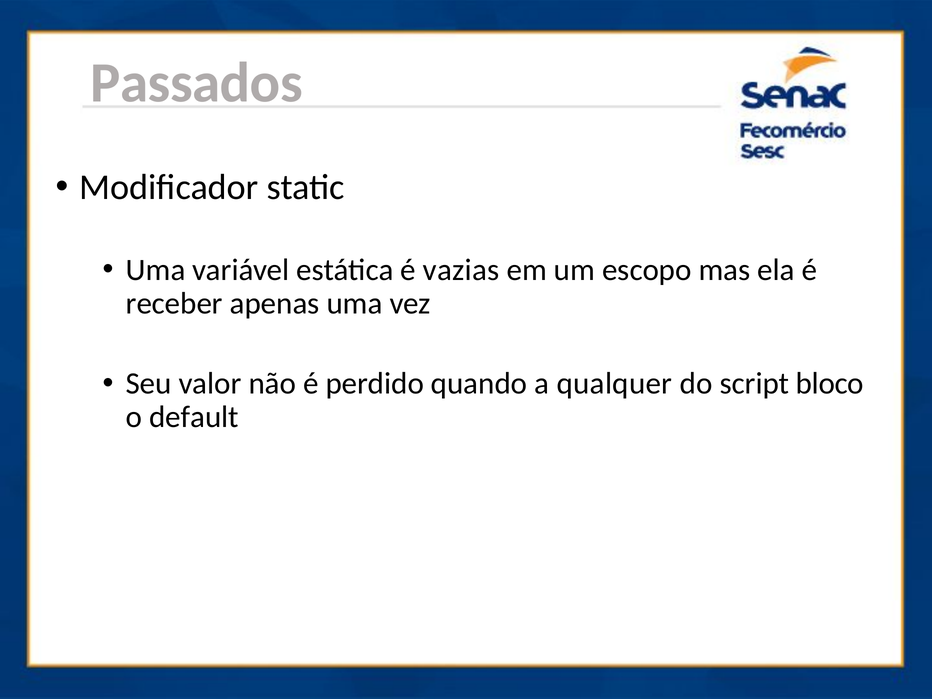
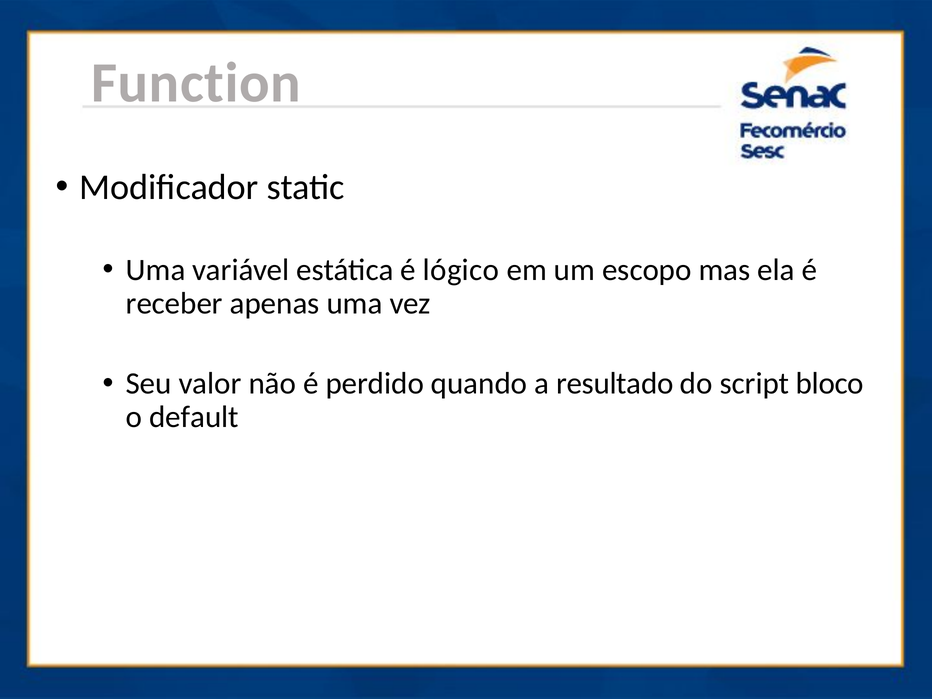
Passados: Passados -> Function
vazias: vazias -> lógico
qualquer: qualquer -> resultado
